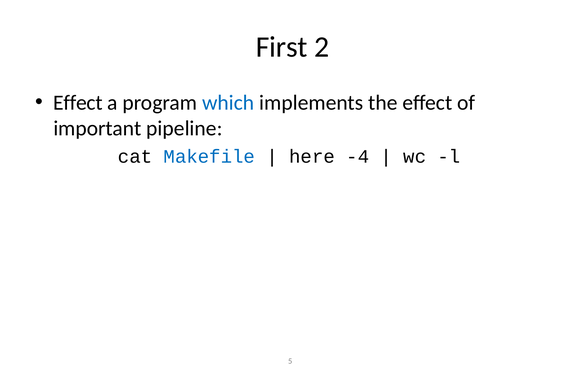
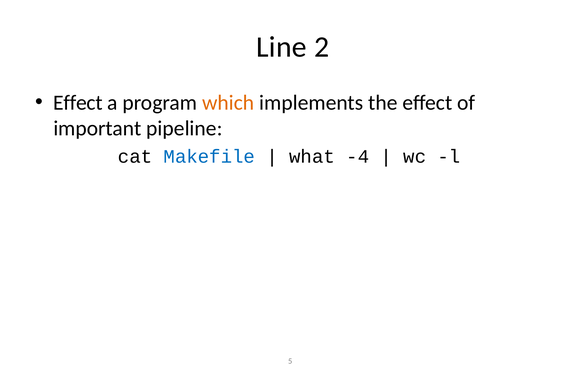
First: First -> Line
which colour: blue -> orange
here: here -> what
